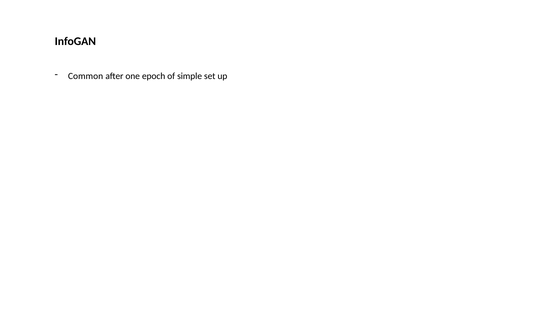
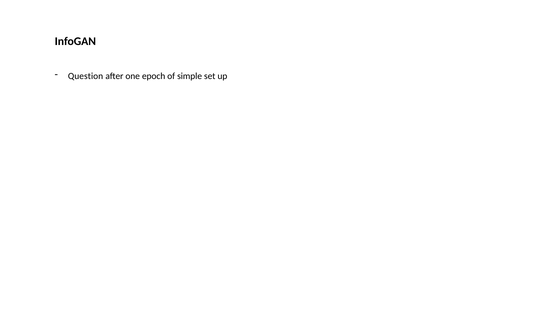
Common: Common -> Question
